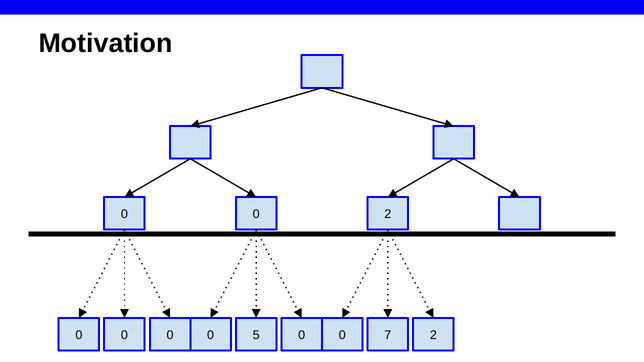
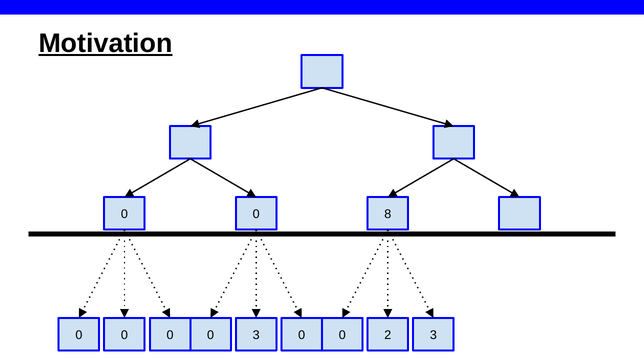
Motivation underline: none -> present
2 at (388, 214): 2 -> 8
0 0 5: 5 -> 3
7: 7 -> 2
2 at (433, 335): 2 -> 3
